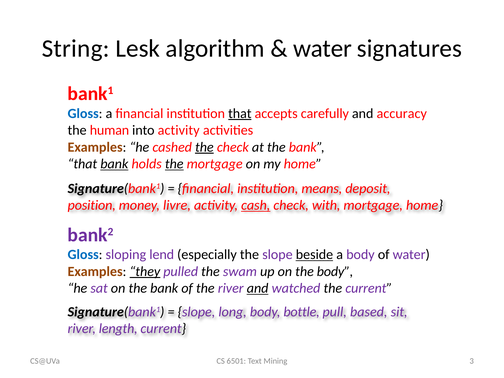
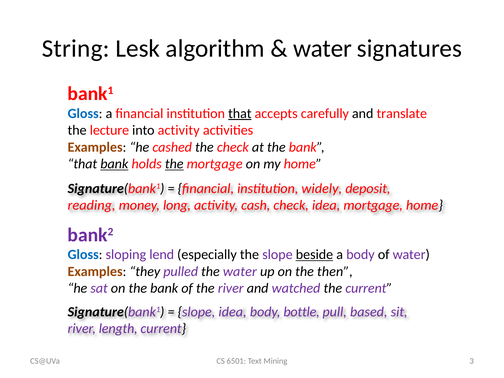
accuracy: accuracy -> translate
human: human -> lecture
the at (204, 147) underline: present -> none
means: means -> widely
position: position -> reading
livre: livre -> long
cash underline: present -> none
check with: with -> idea
they underline: present -> none
the swam: swam -> water
the body: body -> then
and at (258, 288) underline: present -> none
slope long: long -> idea
